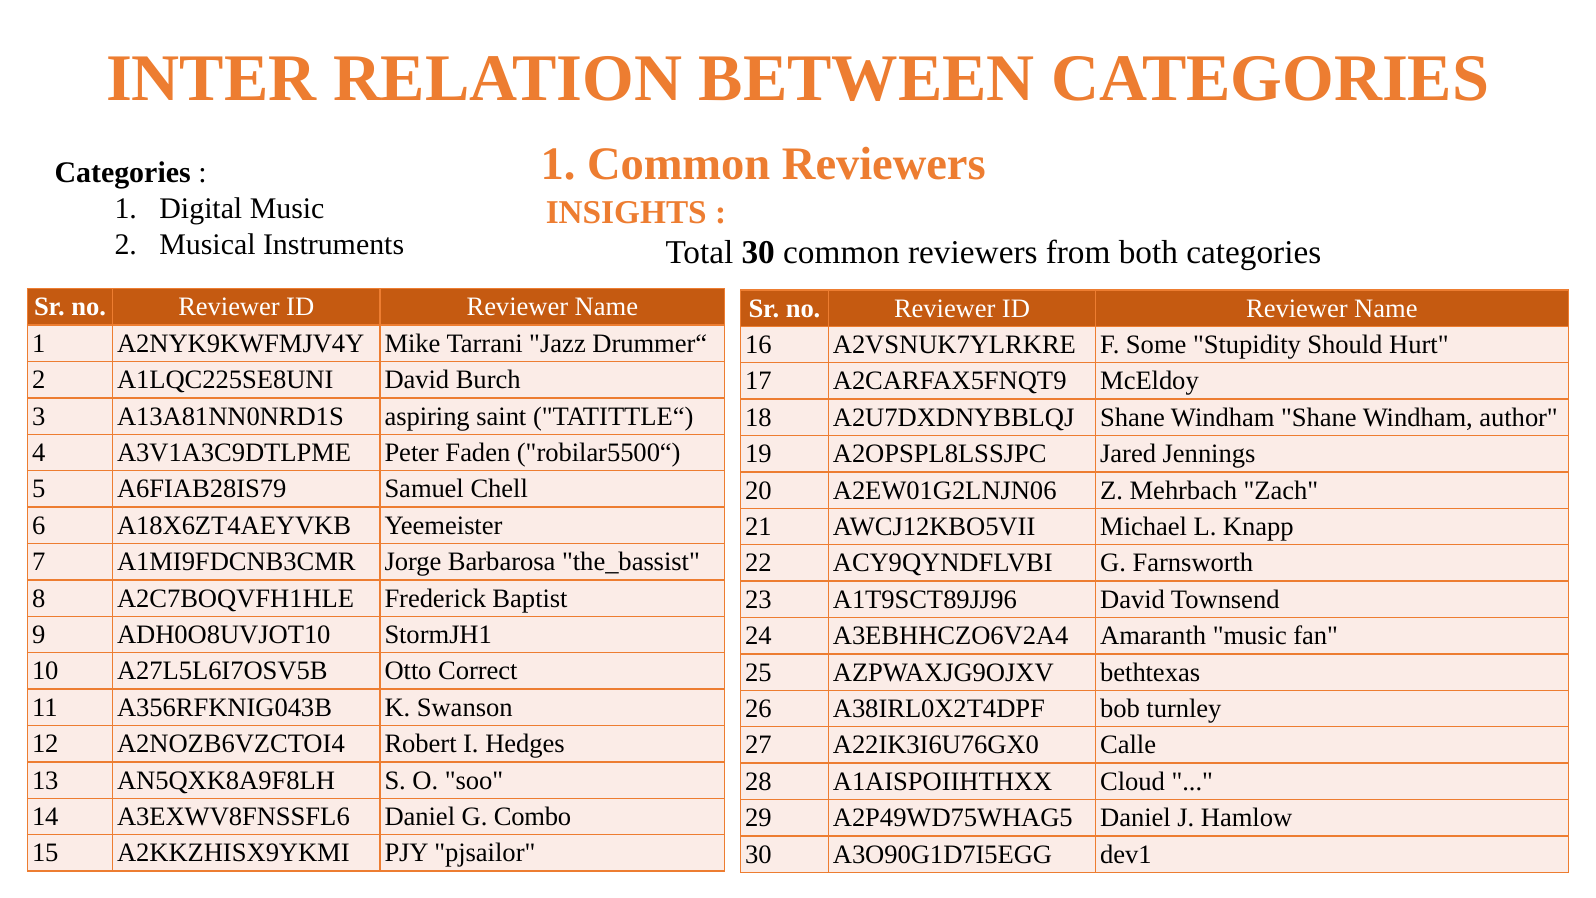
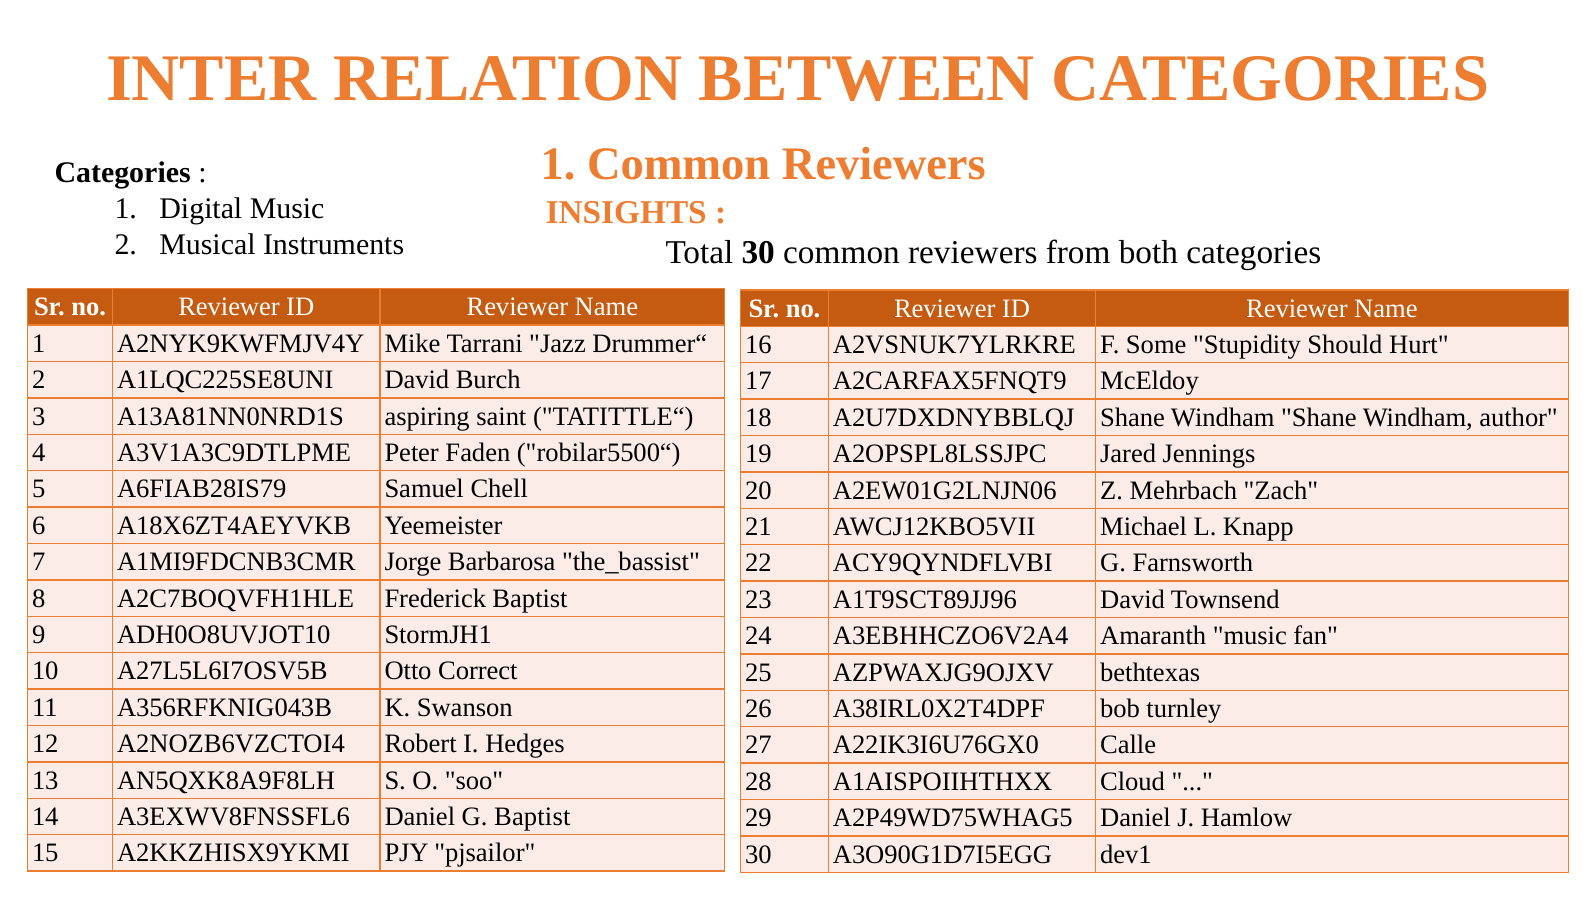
G Combo: Combo -> Baptist
